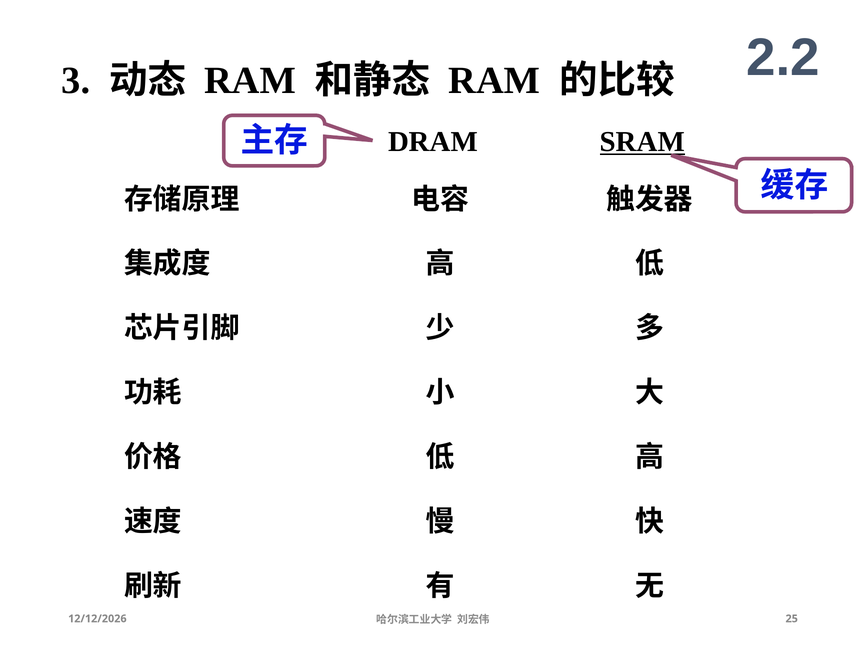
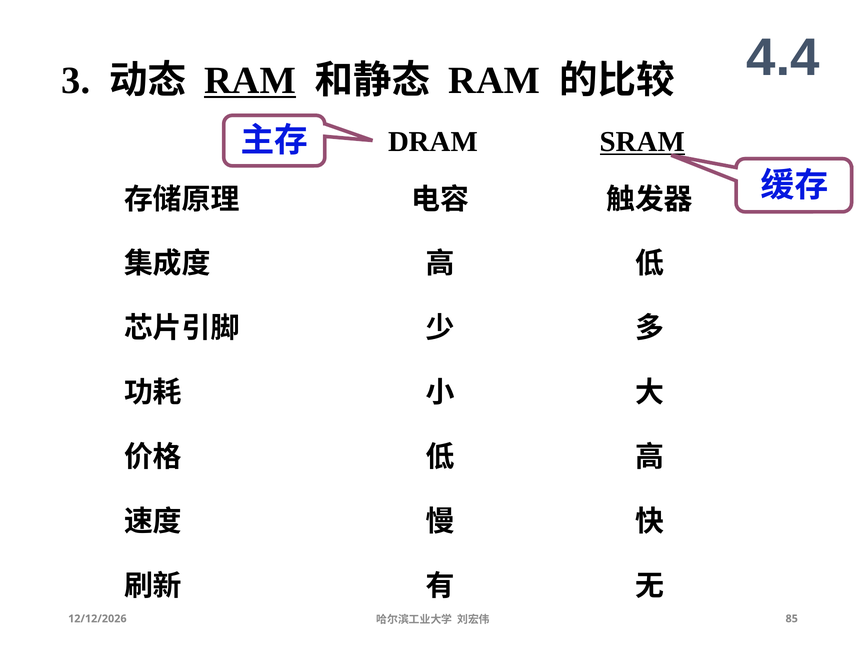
2.2: 2.2 -> 4.4
RAM at (250, 81) underline: none -> present
25: 25 -> 85
